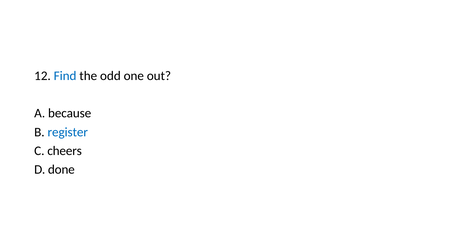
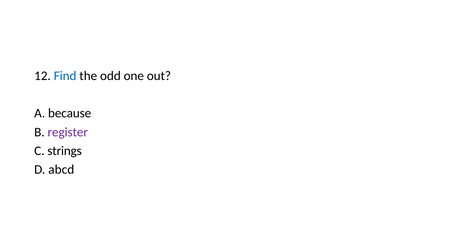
register colour: blue -> purple
cheers: cheers -> strings
done: done -> abcd
